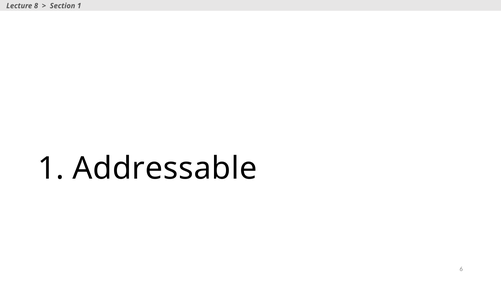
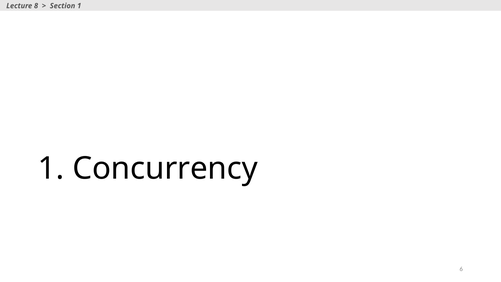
Addressable: Addressable -> Concurrency
